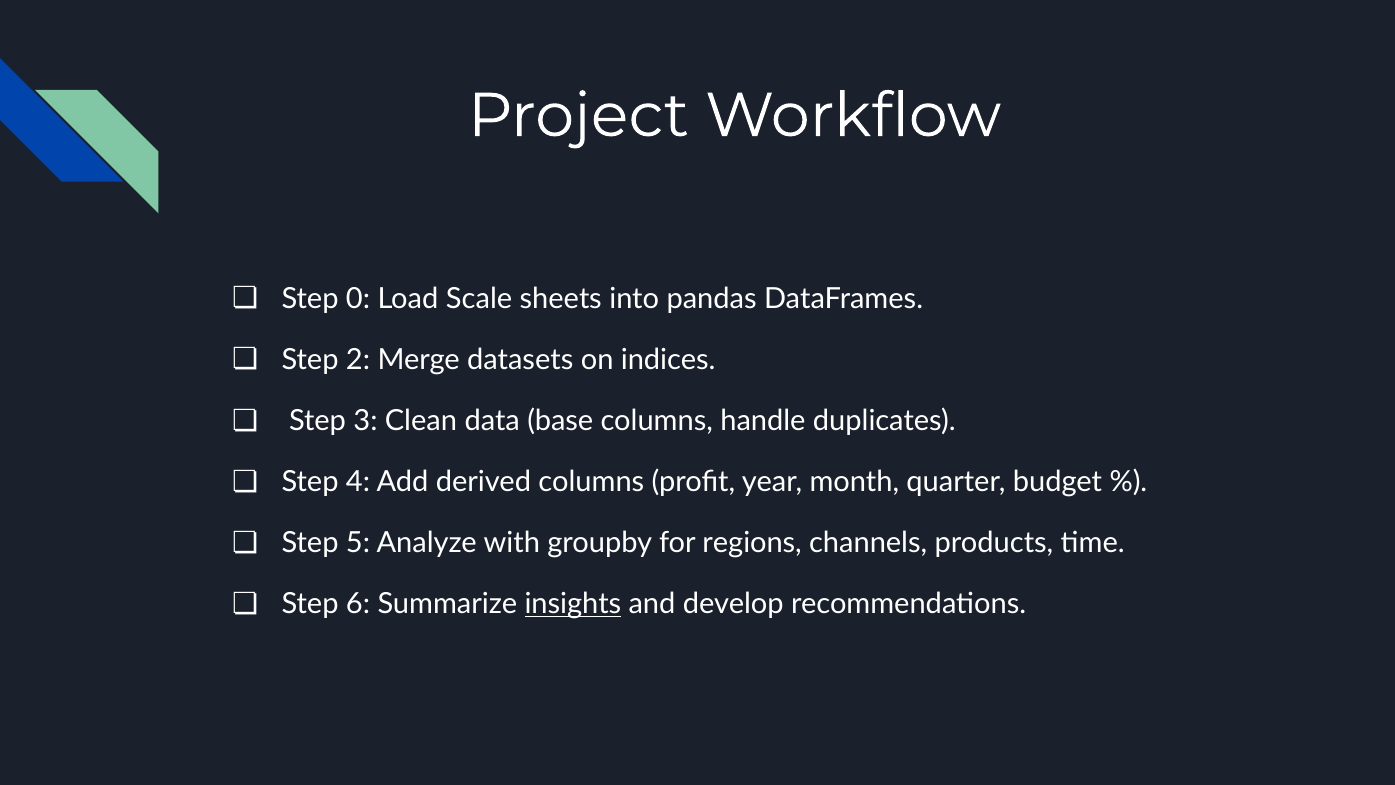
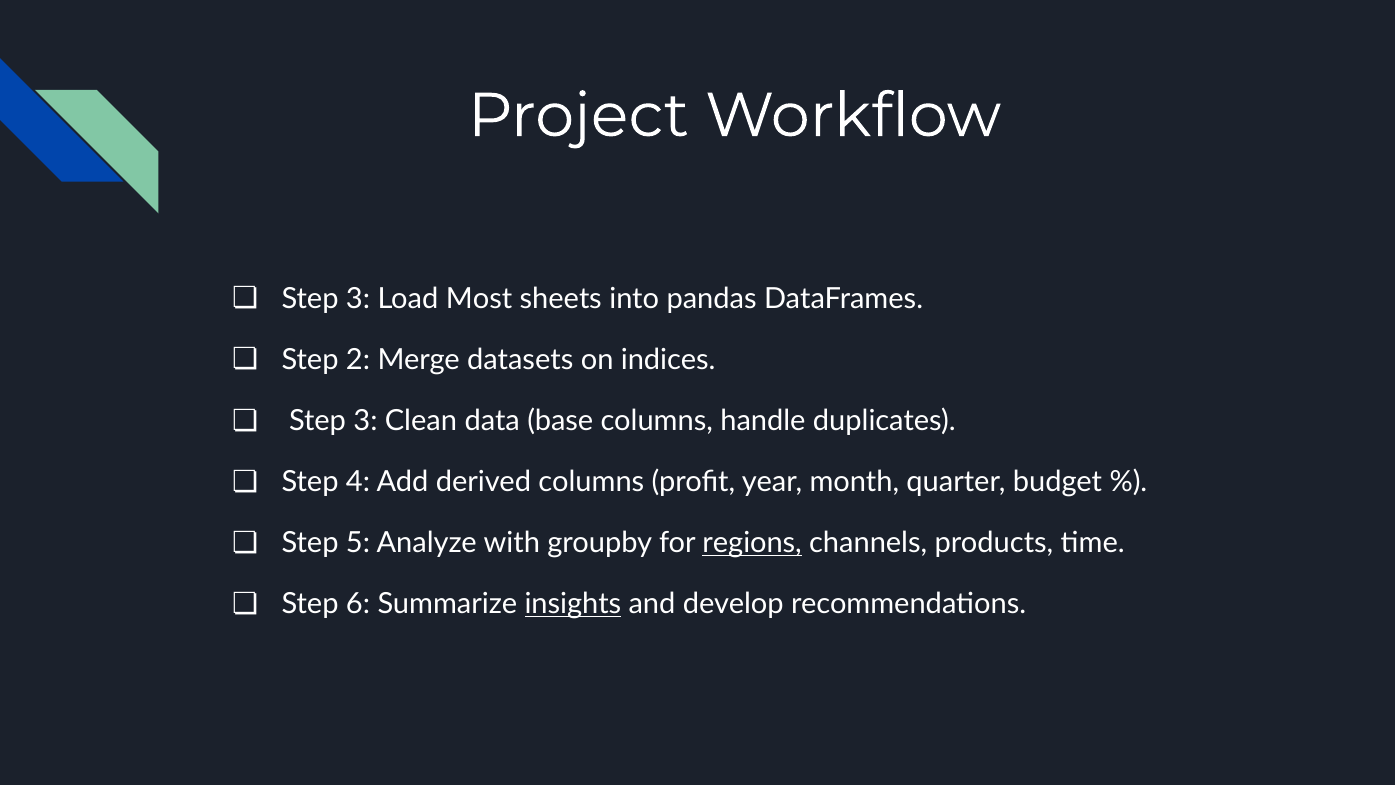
0 at (358, 299): 0 -> 3
Scale: Scale -> Most
regions underline: none -> present
